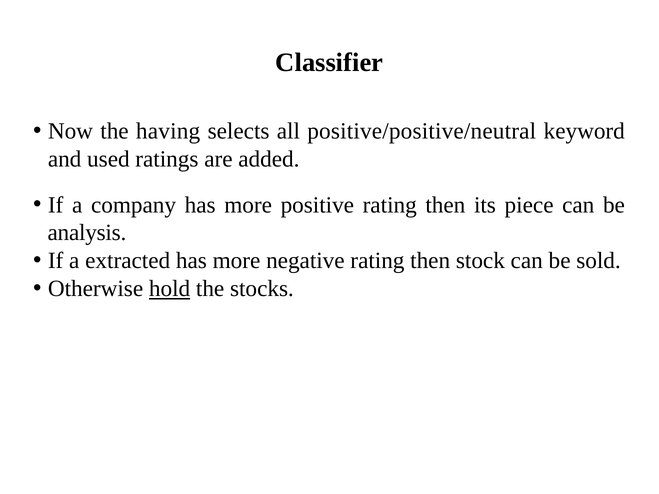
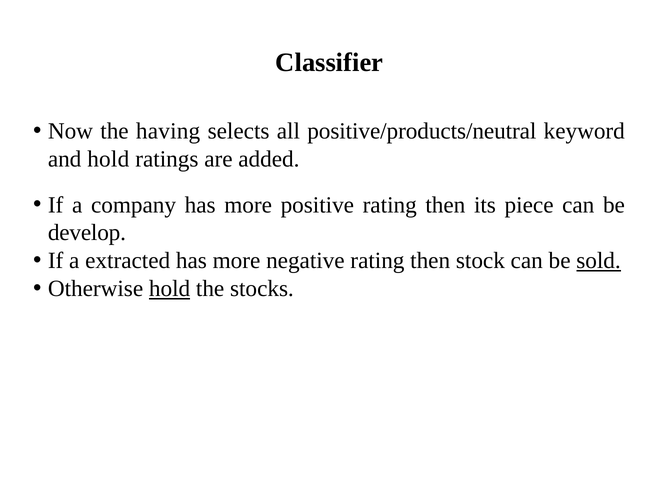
positive/positive/neutral: positive/positive/neutral -> positive/products/neutral
and used: used -> hold
analysis: analysis -> develop
sold underline: none -> present
